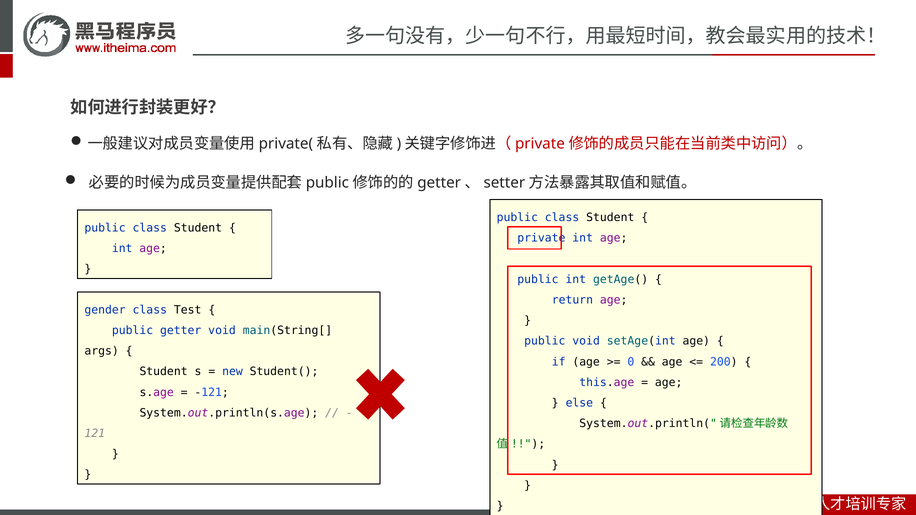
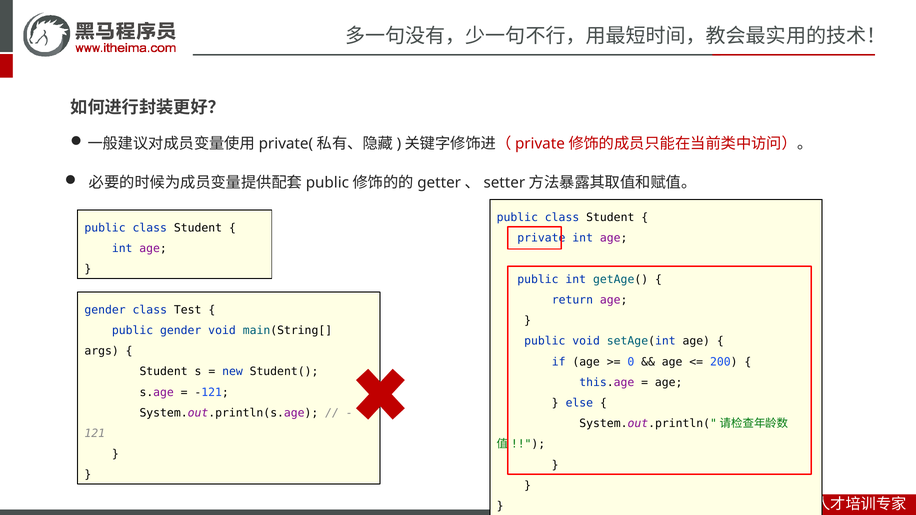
public getter: getter -> gender
